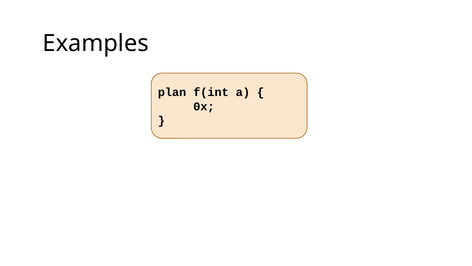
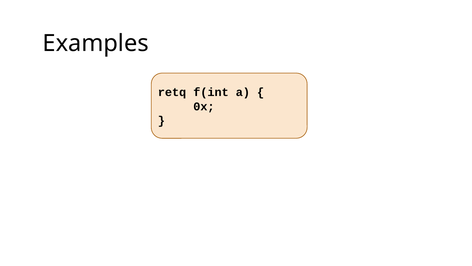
plan: plan -> retq
